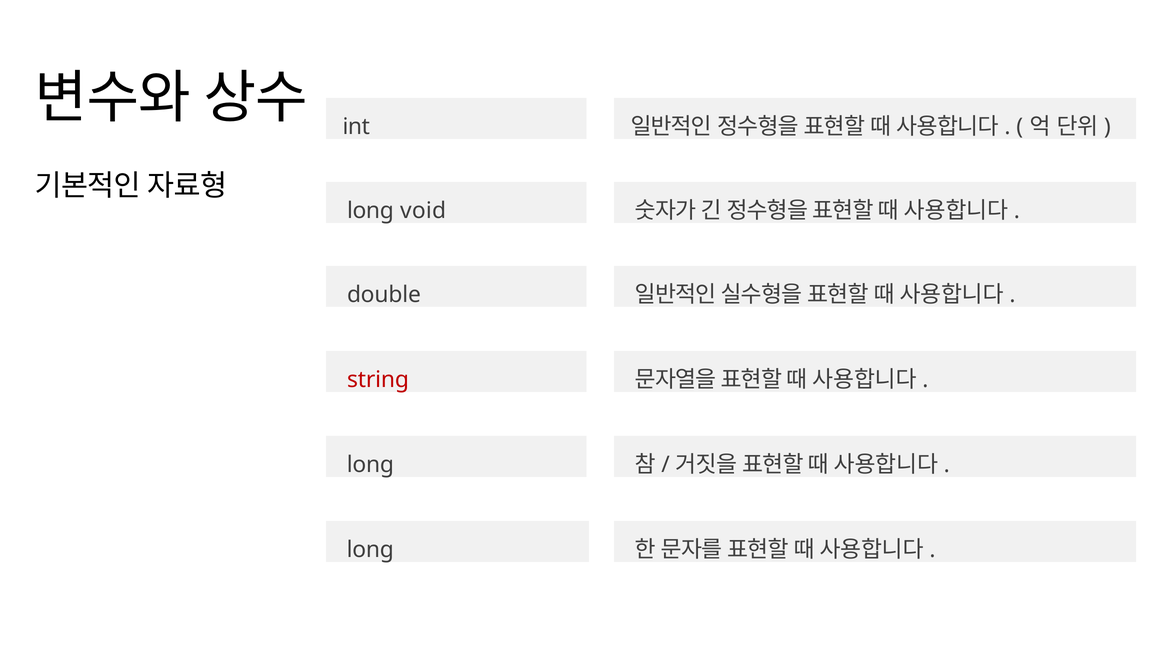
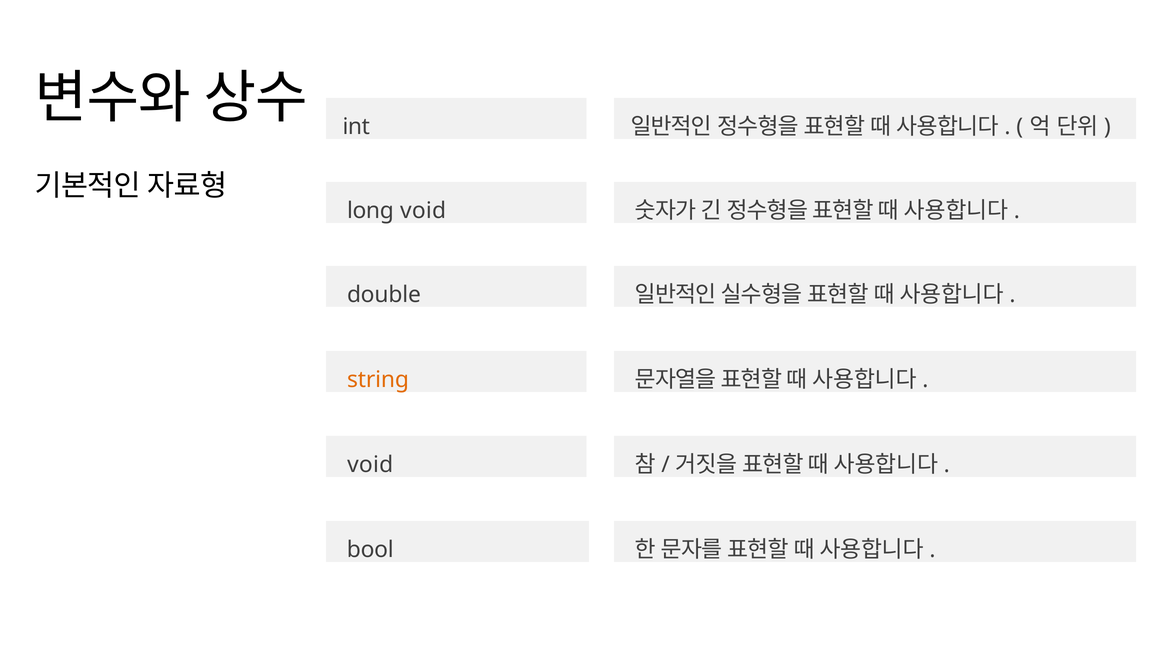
string colour: red -> orange
long at (370, 465): long -> void
long at (370, 550): long -> bool
